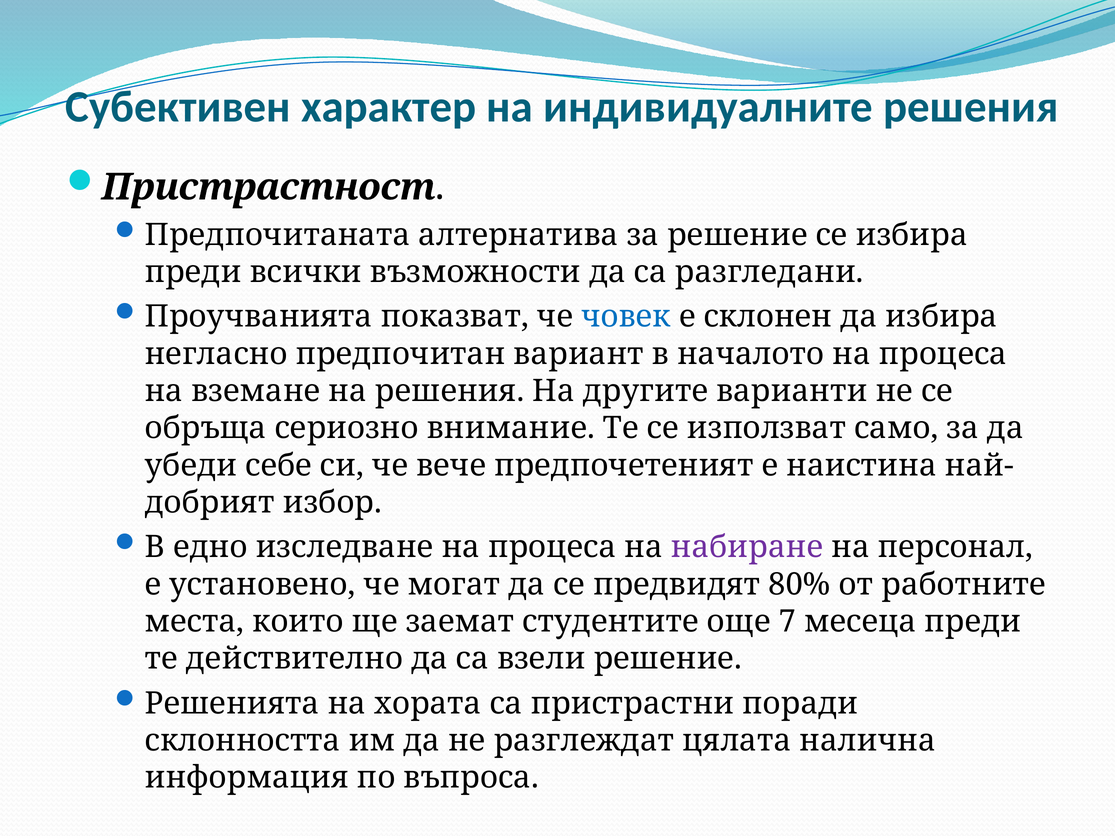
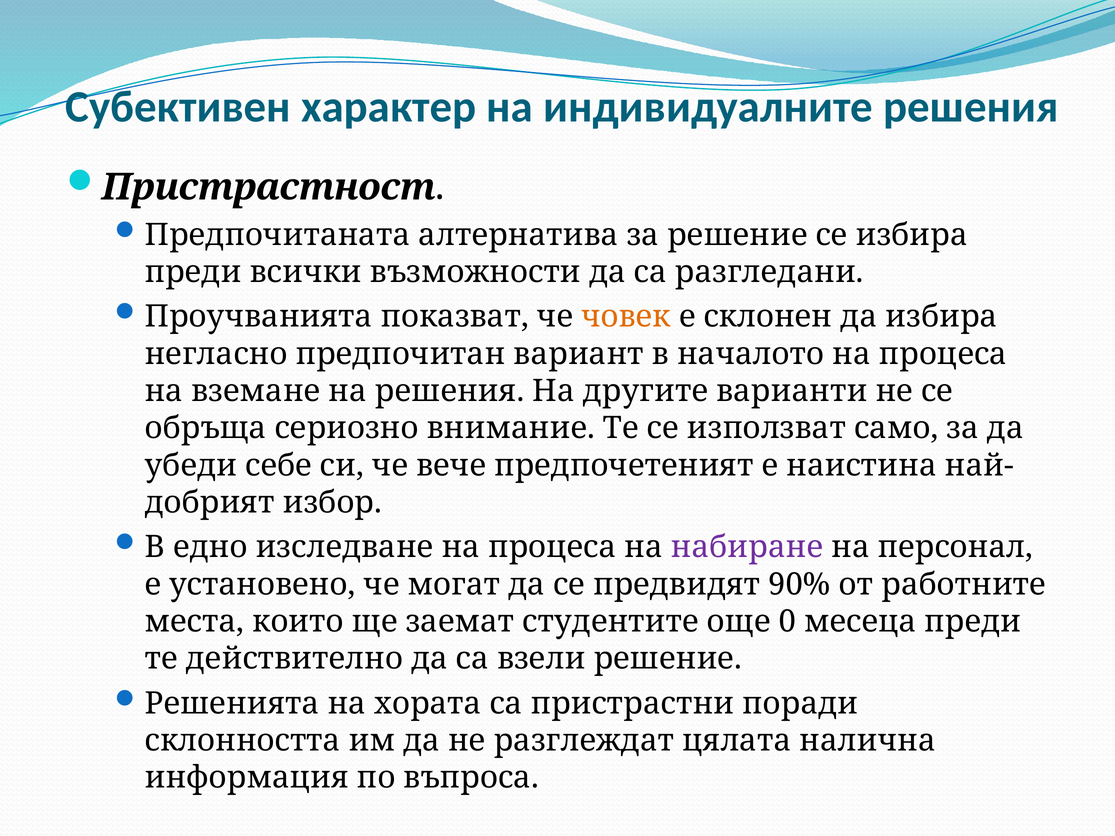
човек colour: blue -> orange
80%: 80% -> 90%
7: 7 -> 0
